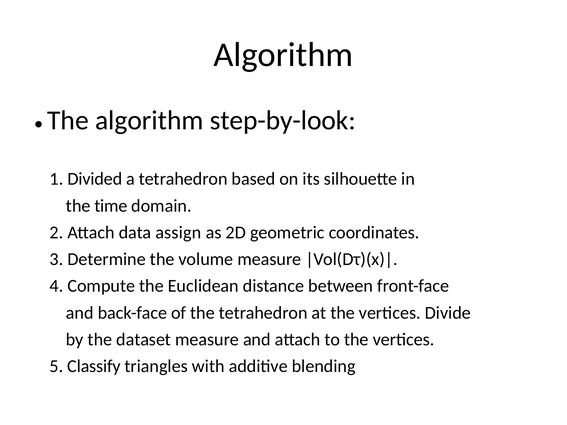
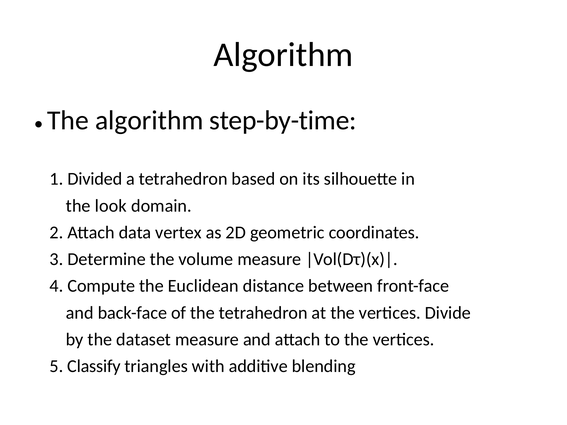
step-by-look: step-by-look -> step-by-time
time: time -> look
assign: assign -> vertex
